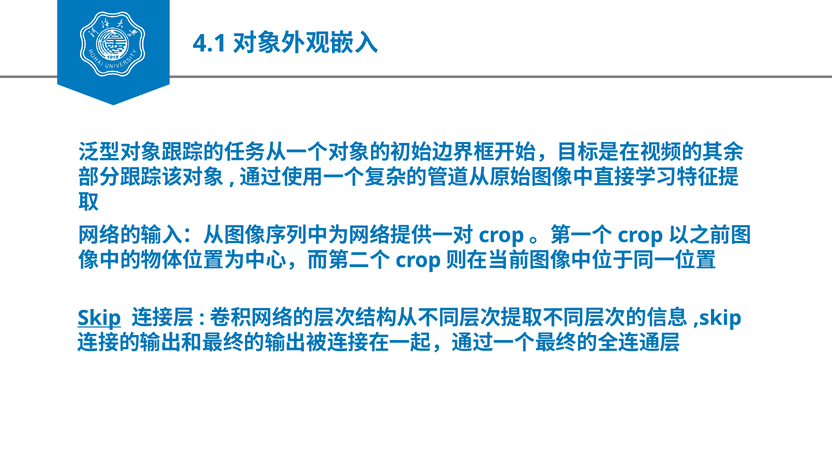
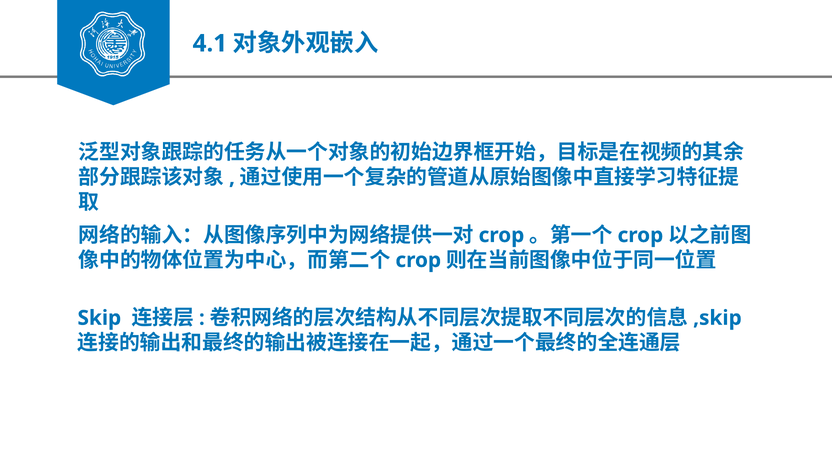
Skip underline: present -> none
